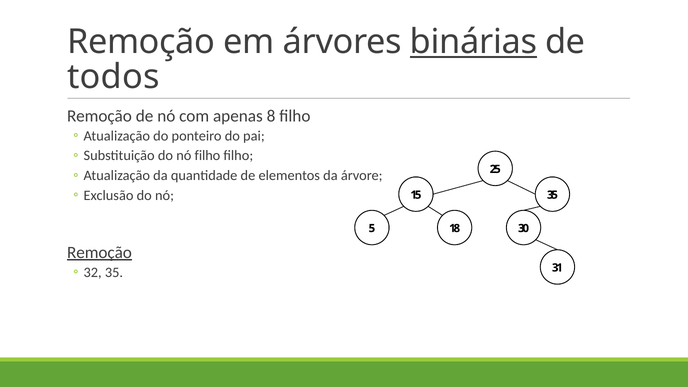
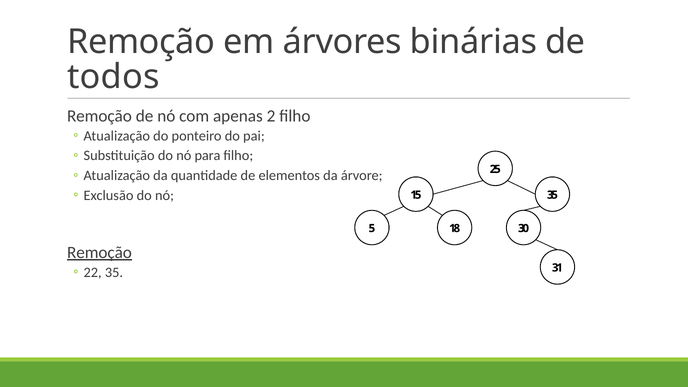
binárias underline: present -> none
8: 8 -> 2
nó filho: filho -> para
32: 32 -> 22
